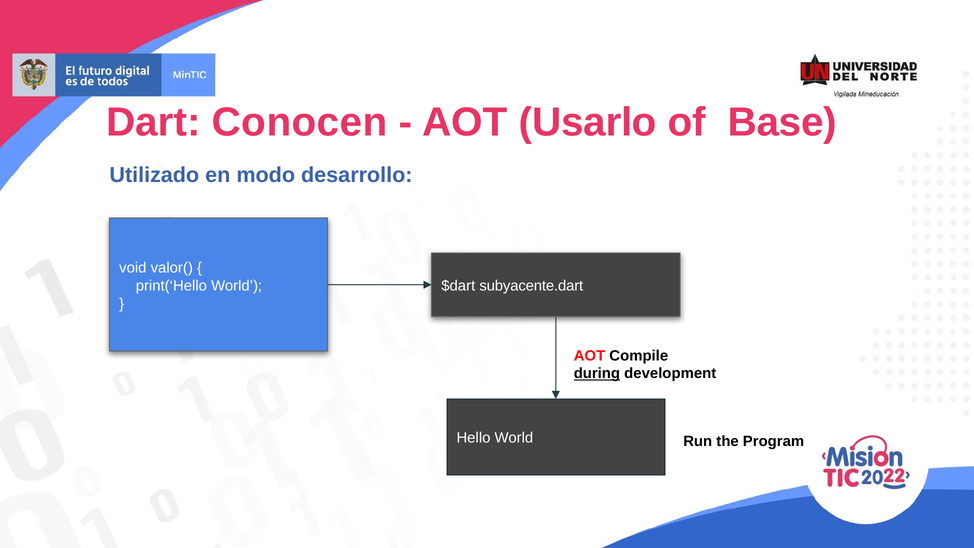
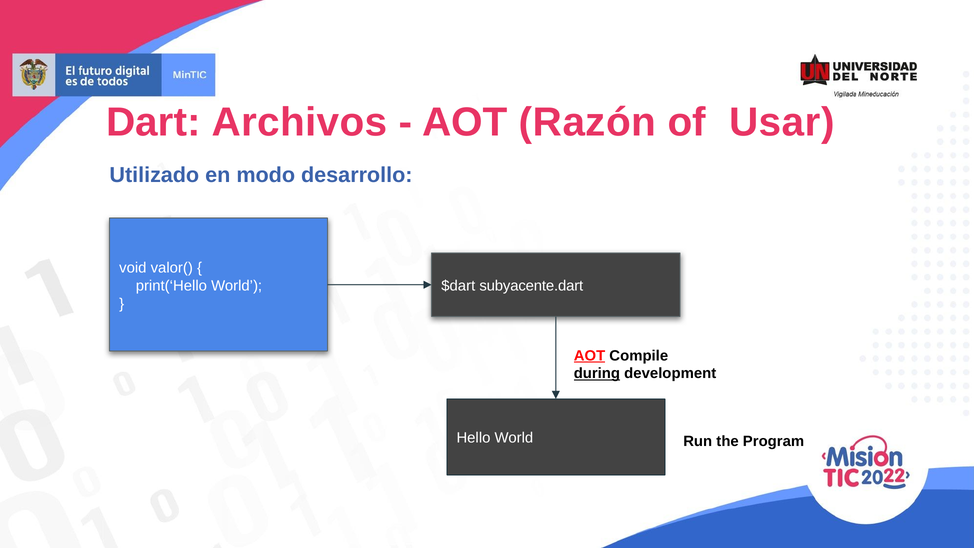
Conocen: Conocen -> Archivos
Usarlo: Usarlo -> Razón
Base: Base -> Usar
AOT at (589, 356) underline: none -> present
